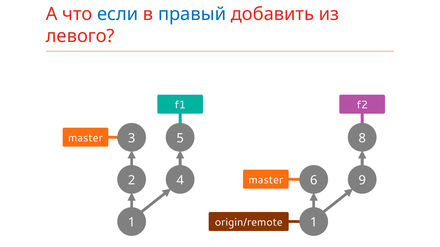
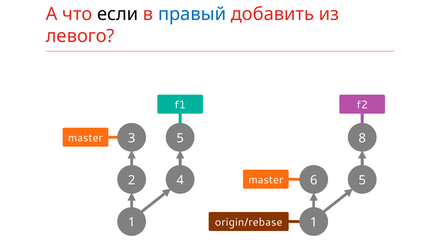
если colour: blue -> black
master 9: 9 -> 5
origin/remote: origin/remote -> origin/rebase
